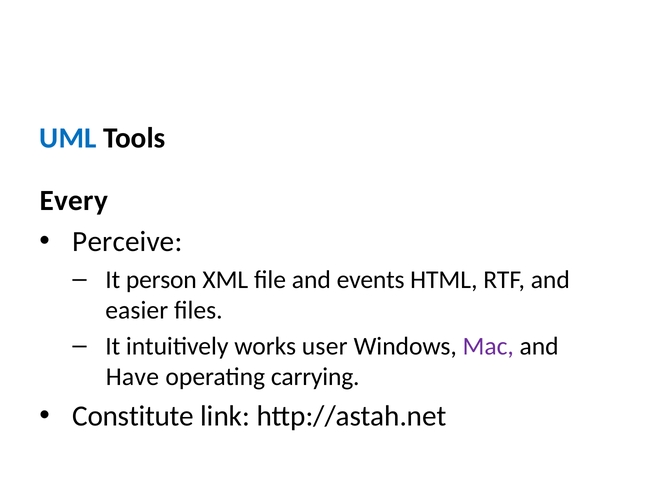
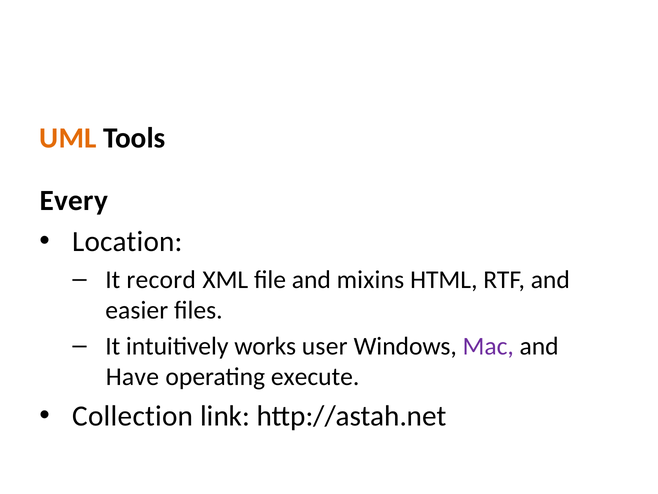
UML colour: blue -> orange
Perceive: Perceive -> Location
person: person -> record
events: events -> mixins
carrying: carrying -> execute
Constitute: Constitute -> Collection
